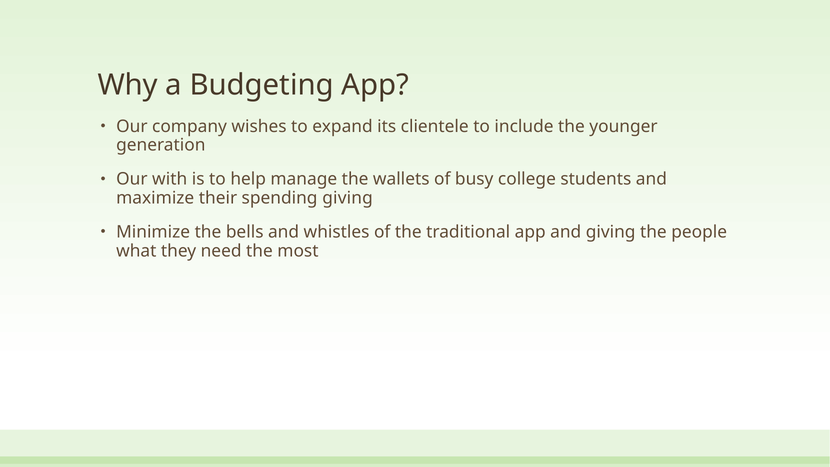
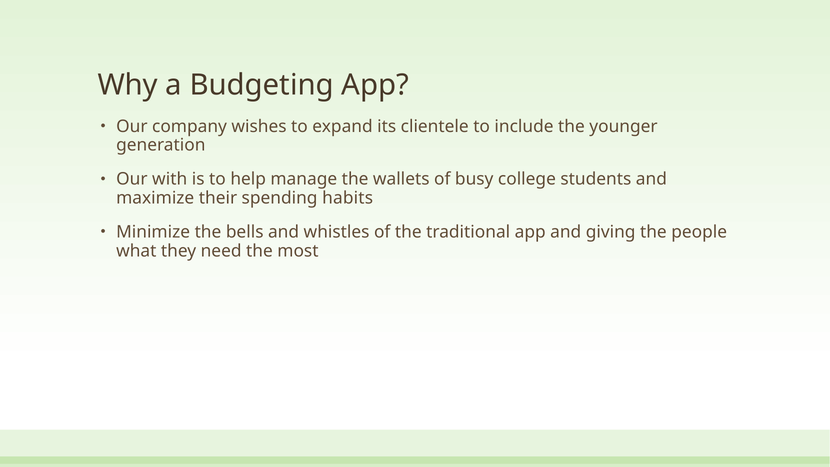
spending giving: giving -> habits
